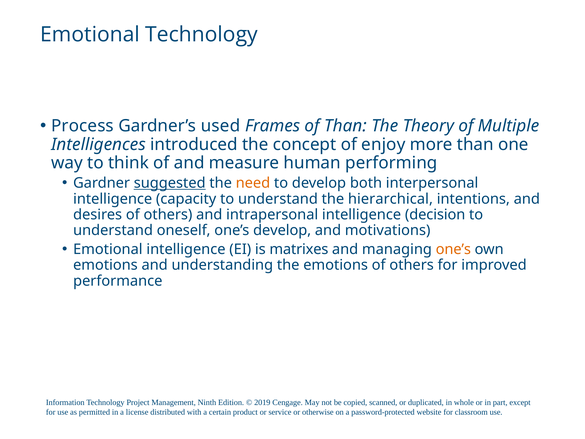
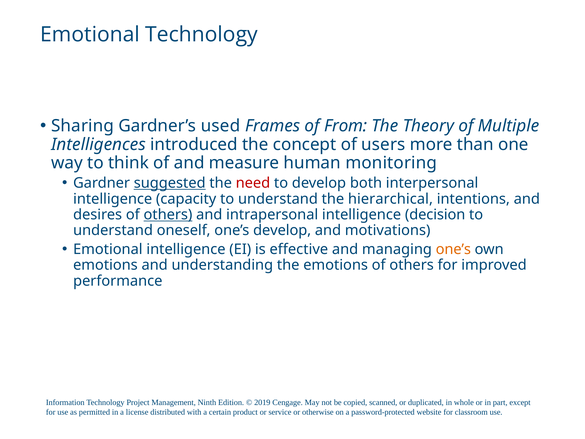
Process: Process -> Sharing
of Than: Than -> From
enjoy: enjoy -> users
performing: performing -> monitoring
need colour: orange -> red
others at (168, 215) underline: none -> present
matrixes: matrixes -> effective
